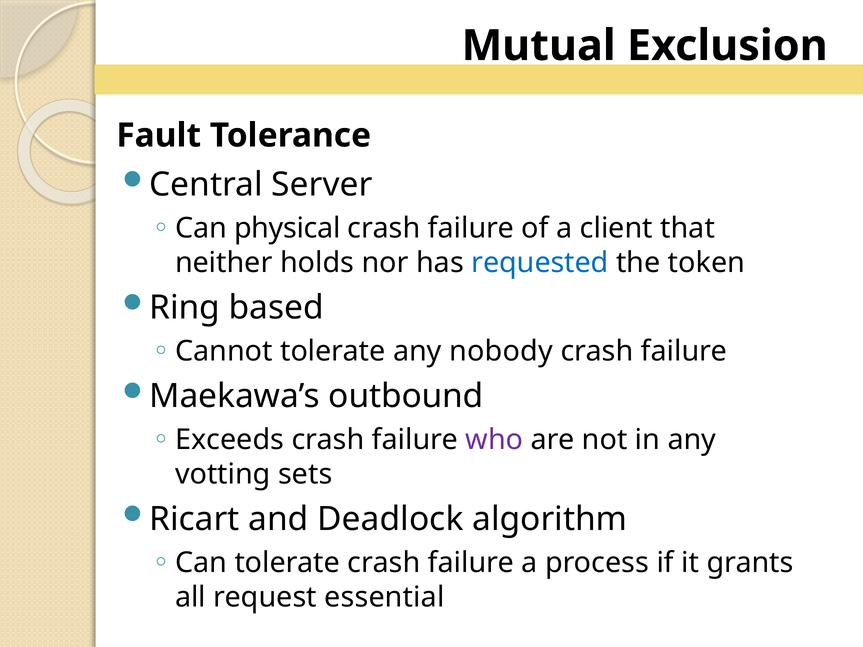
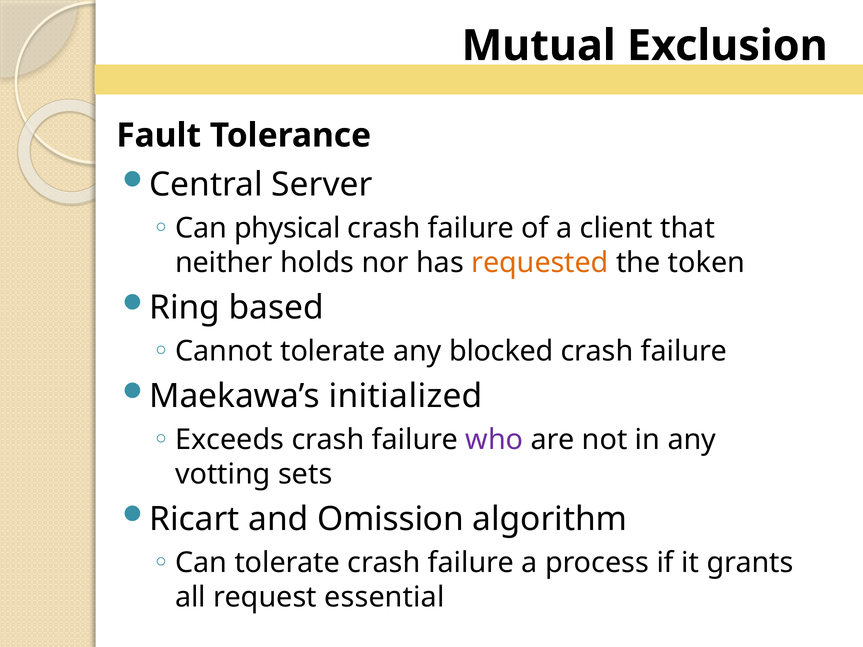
requested colour: blue -> orange
nobody: nobody -> blocked
outbound: outbound -> initialized
Deadlock: Deadlock -> Omission
